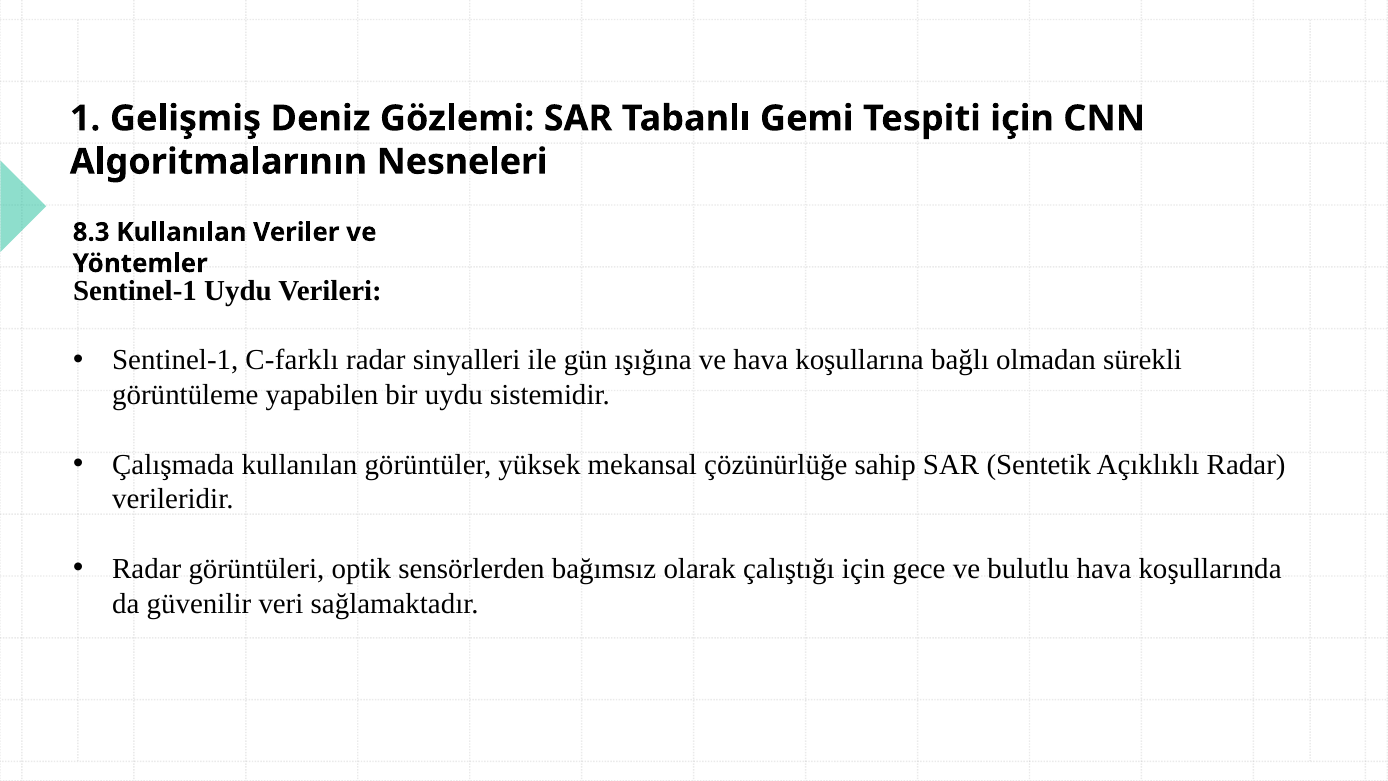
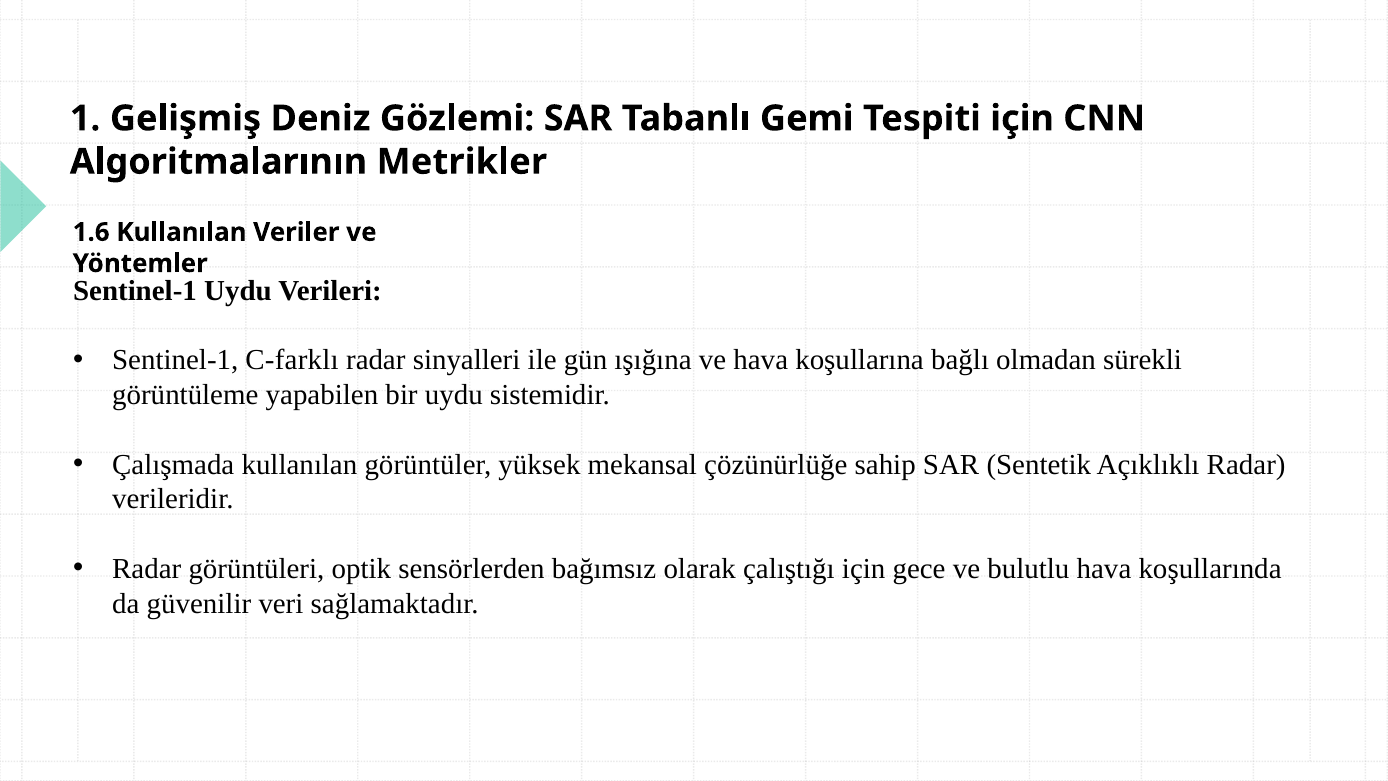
Nesneleri: Nesneleri -> Metrikler
8.3: 8.3 -> 1.6
